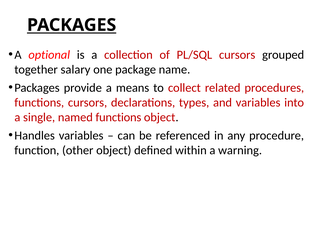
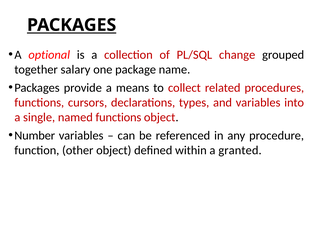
PL/SQL cursors: cursors -> change
Handles: Handles -> Number
warning: warning -> granted
